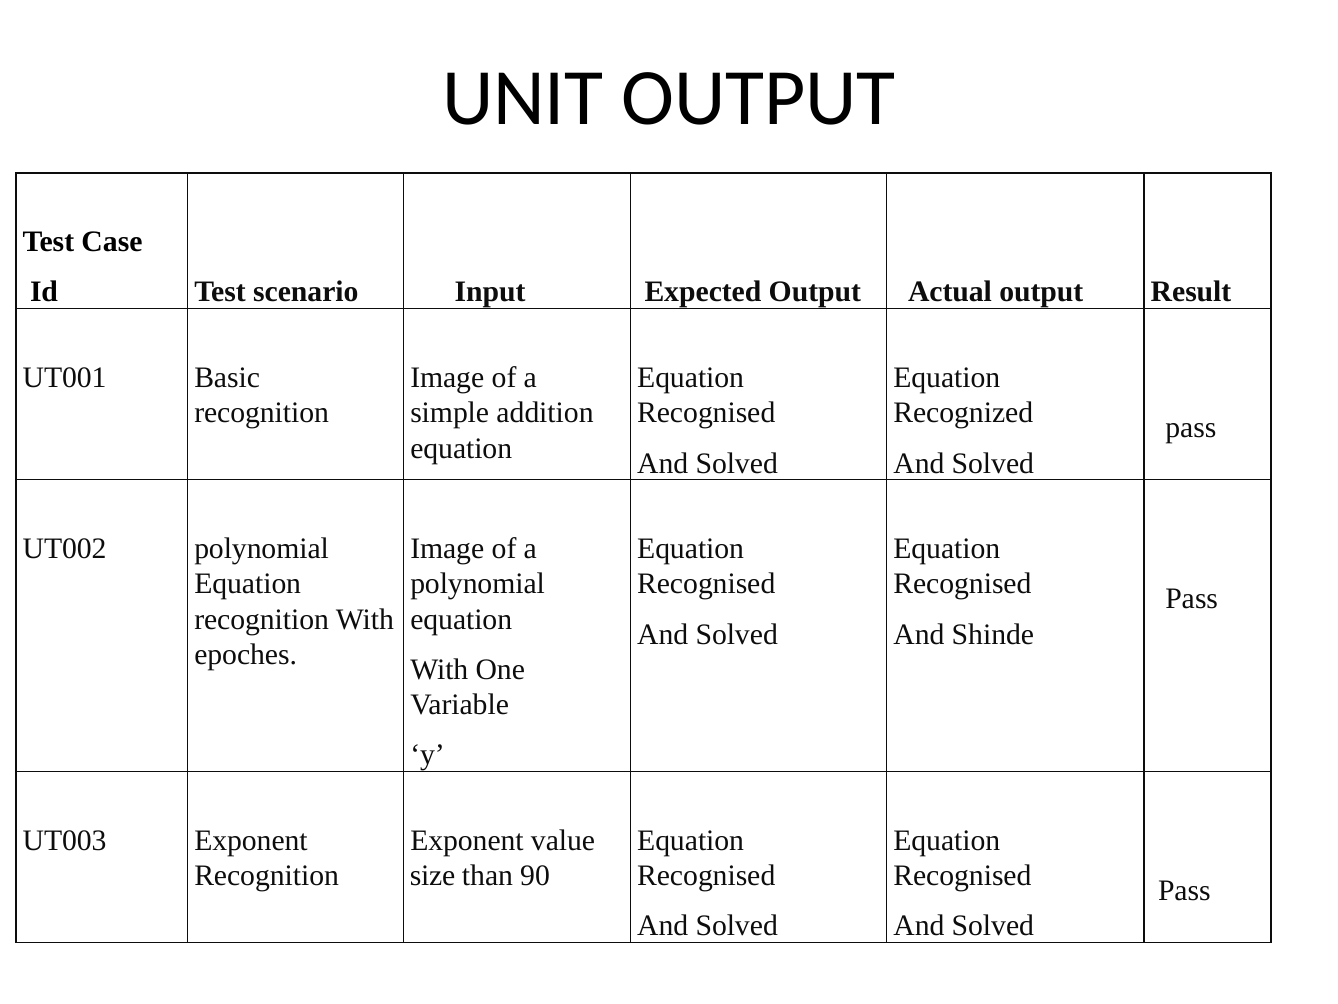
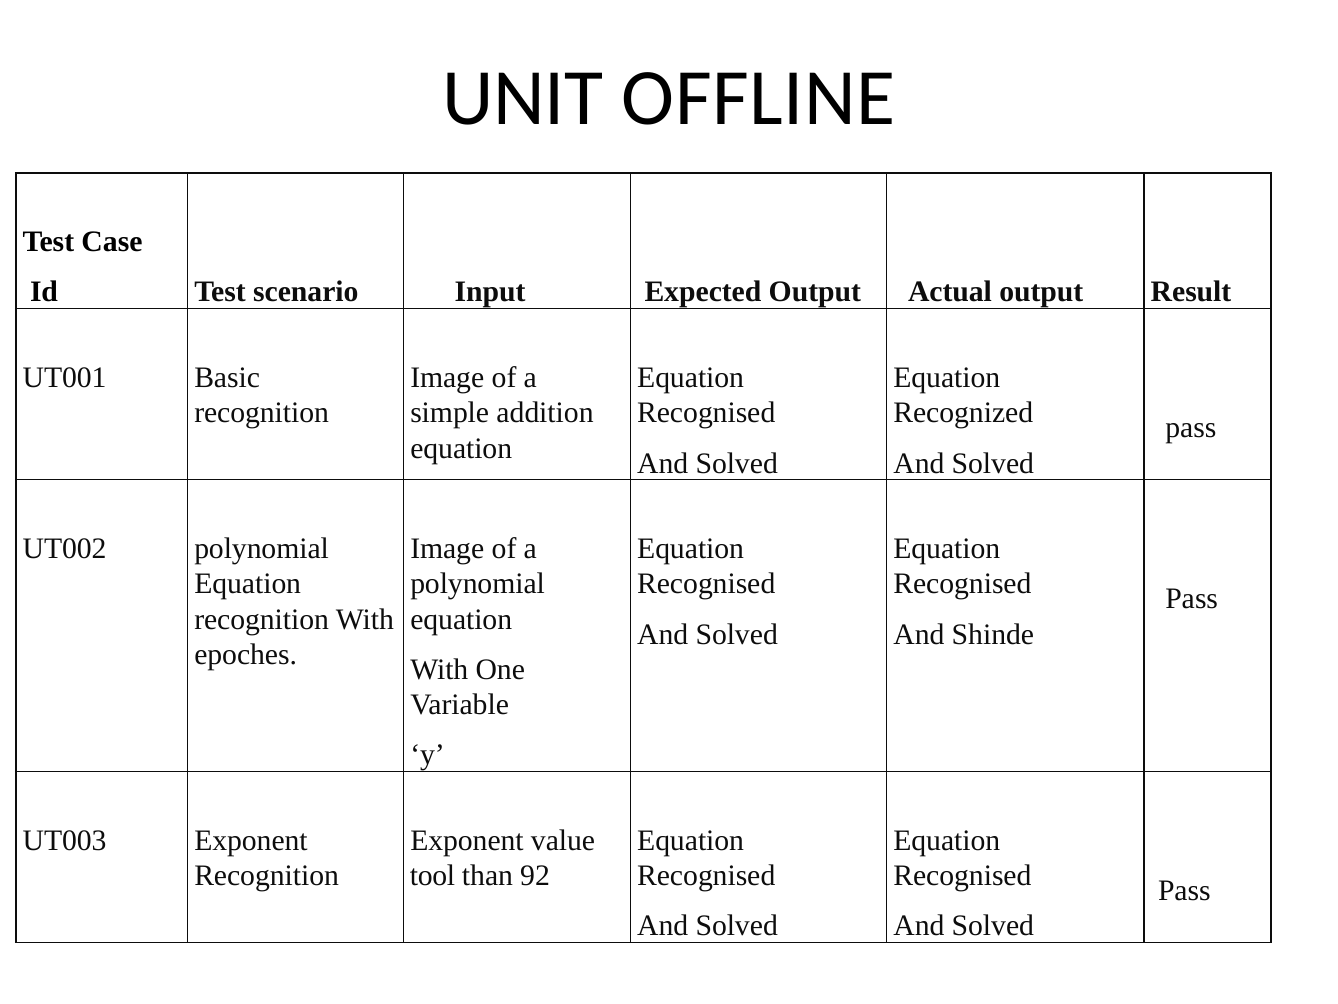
UNIT OUTPUT: OUTPUT -> OFFLINE
size: size -> tool
90: 90 -> 92
